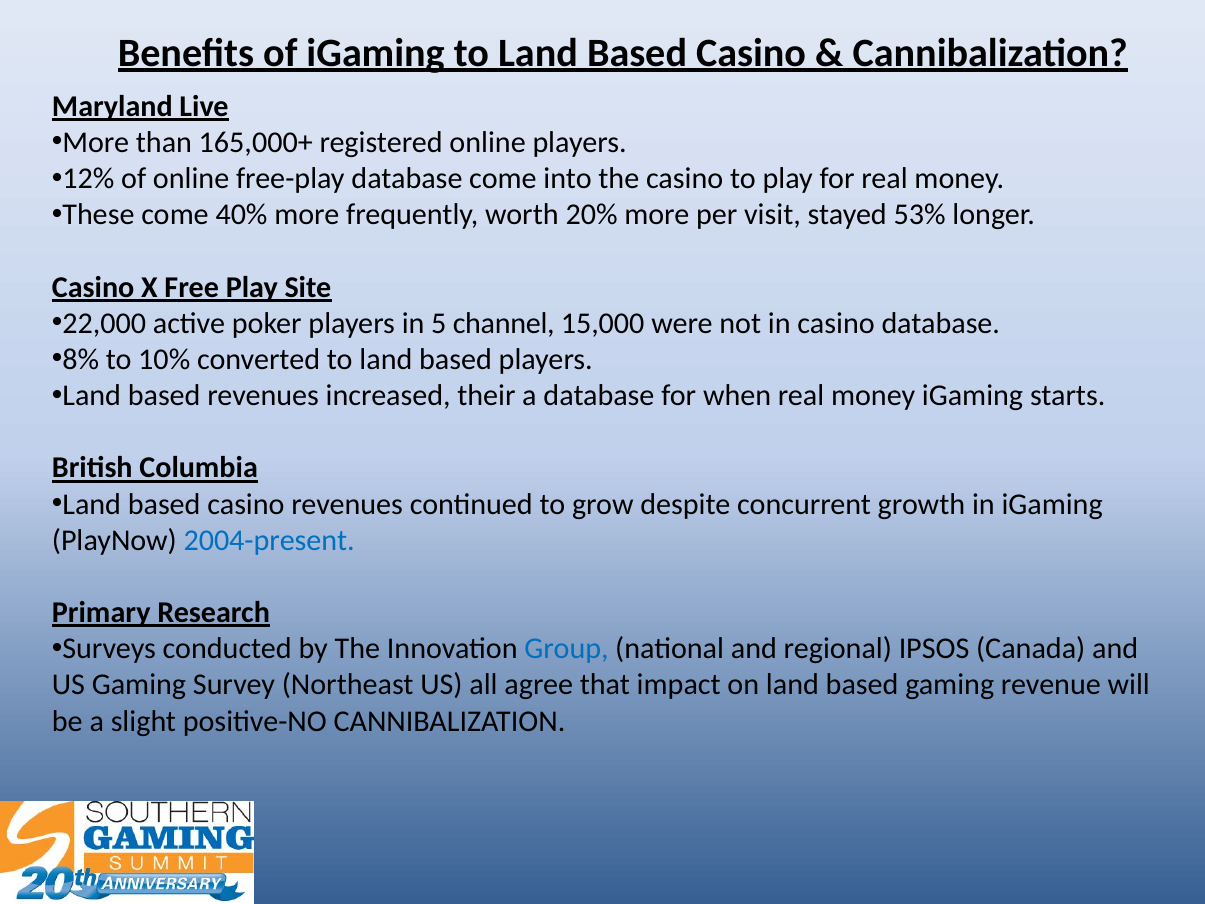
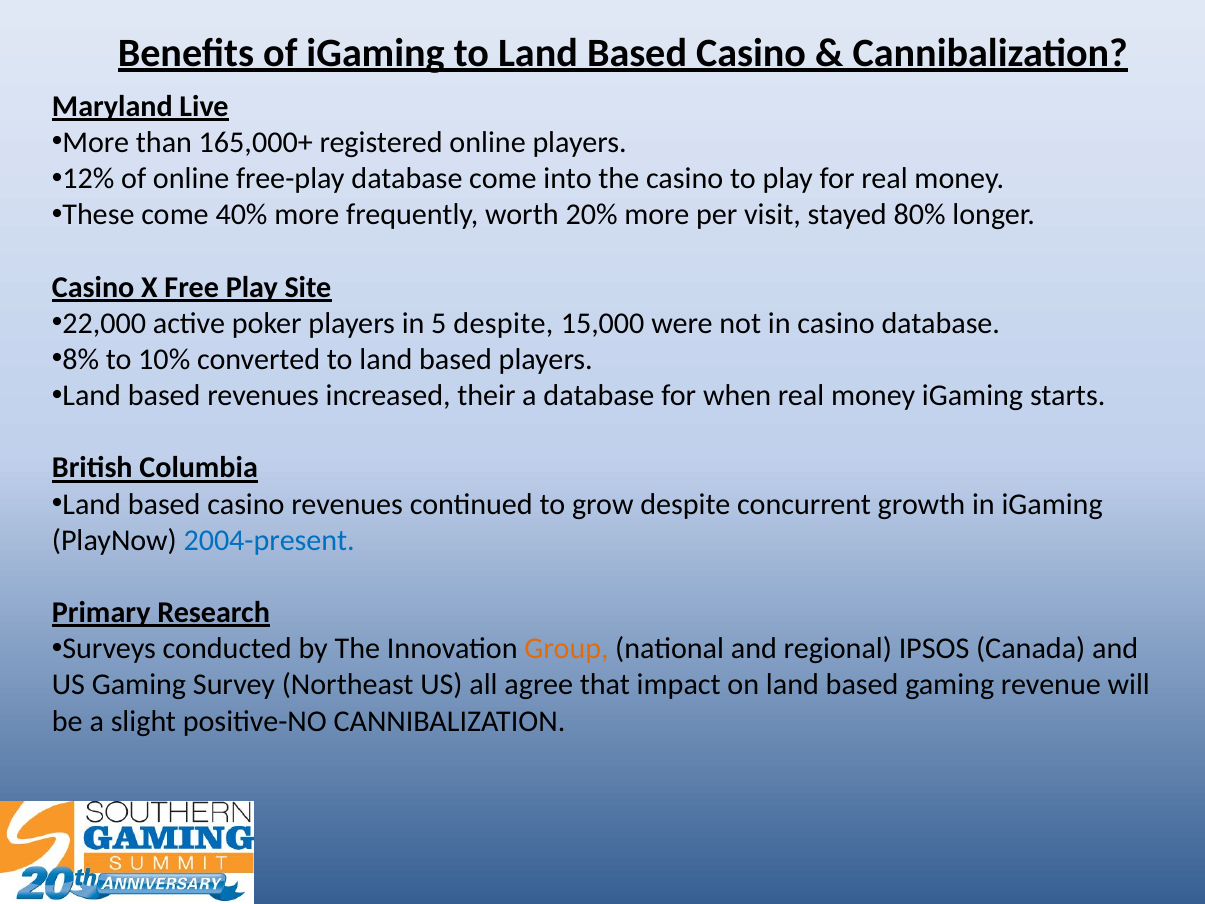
53%: 53% -> 80%
5 channel: channel -> despite
Group colour: blue -> orange
